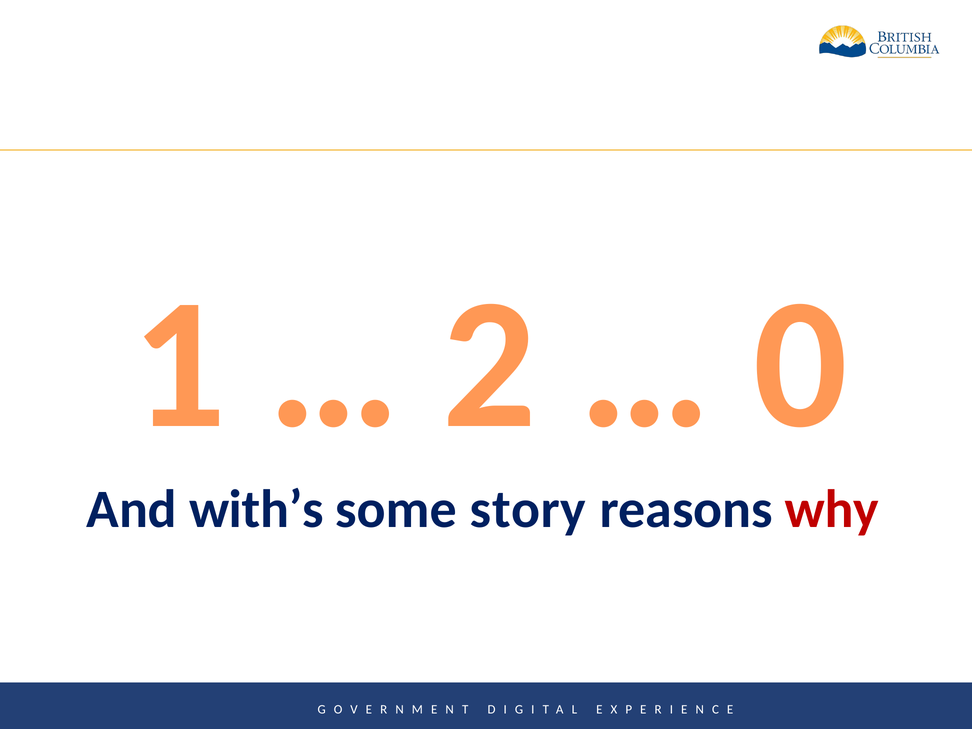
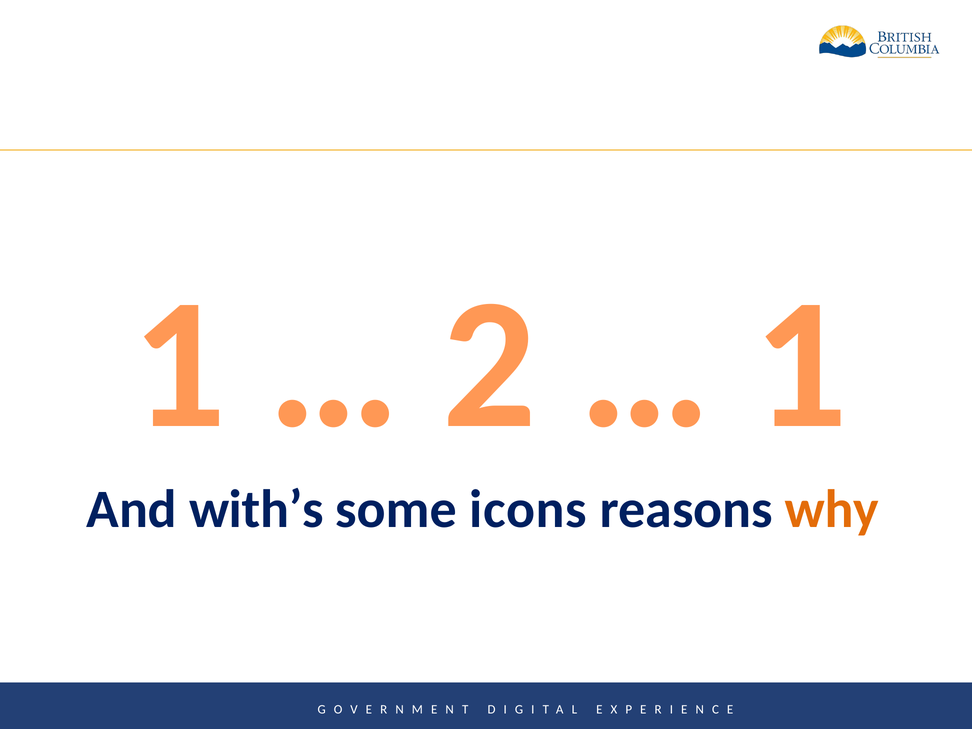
0 at (800, 365): 0 -> 1
story: story -> icons
why colour: red -> orange
